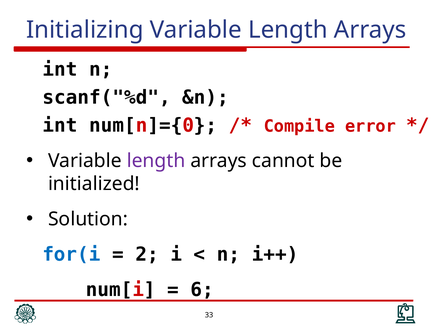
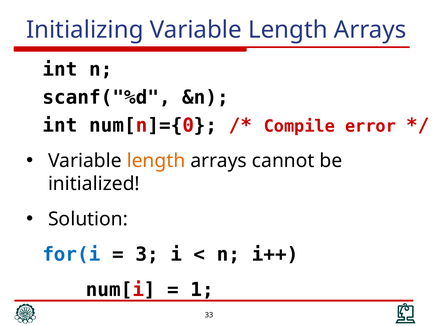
length at (156, 161) colour: purple -> orange
2 at (147, 255): 2 -> 3
6 at (202, 290): 6 -> 1
